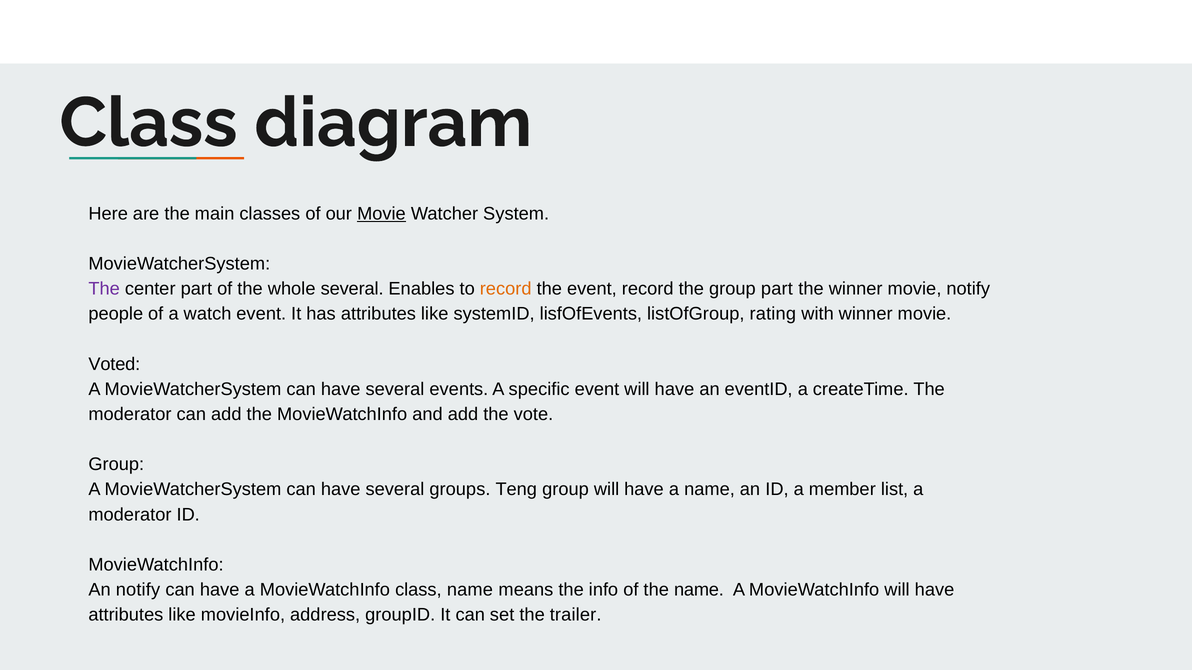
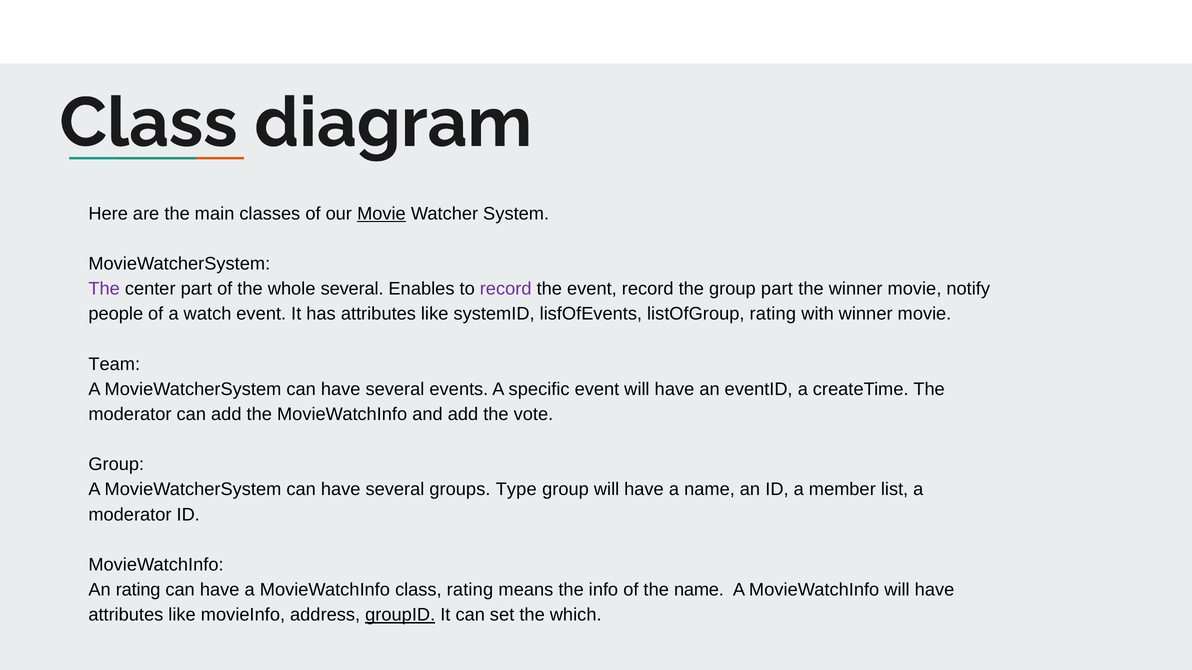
record at (506, 289) colour: orange -> purple
Voted: Voted -> Team
Teng: Teng -> Type
An notify: notify -> rating
class name: name -> rating
groupID underline: none -> present
trailer: trailer -> which
